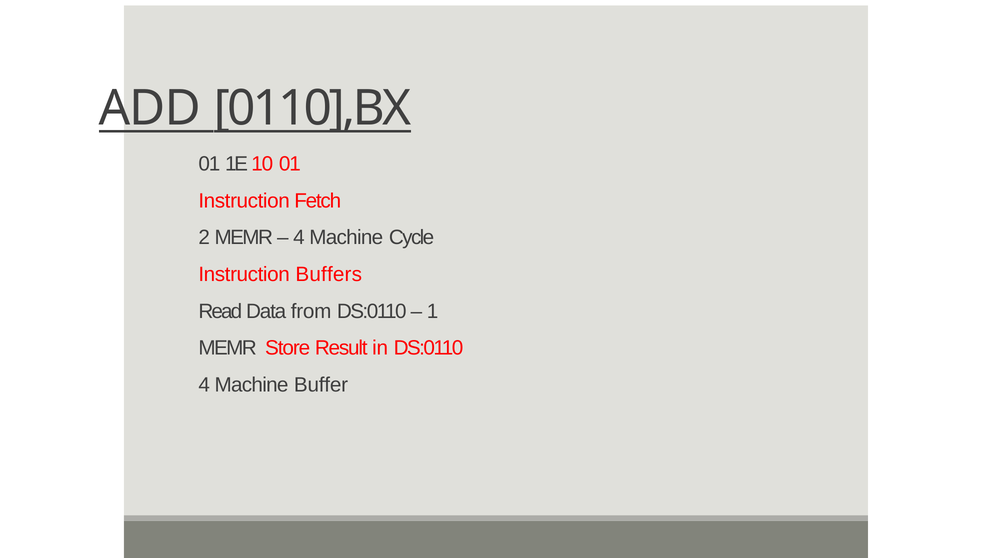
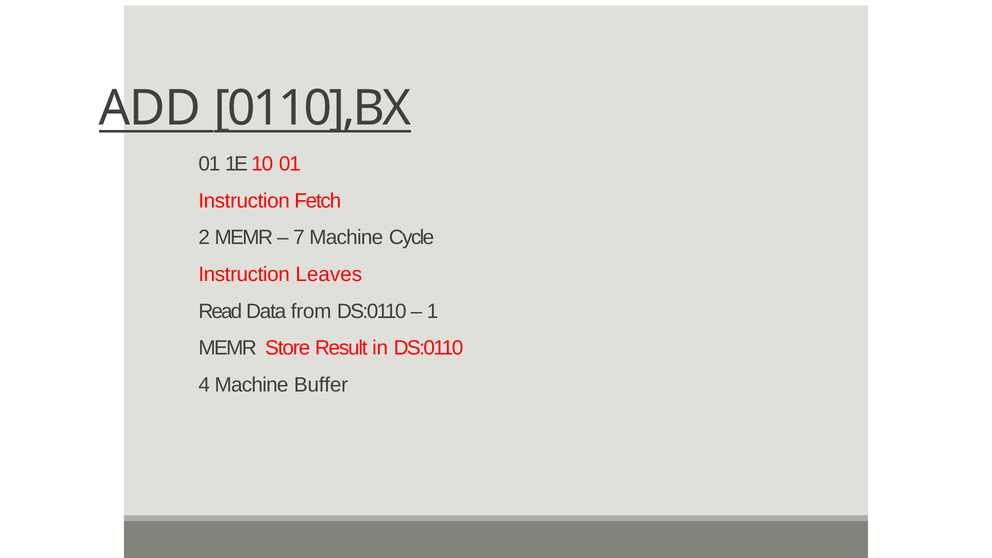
4 at (299, 238): 4 -> 7
Buffers: Buffers -> Leaves
